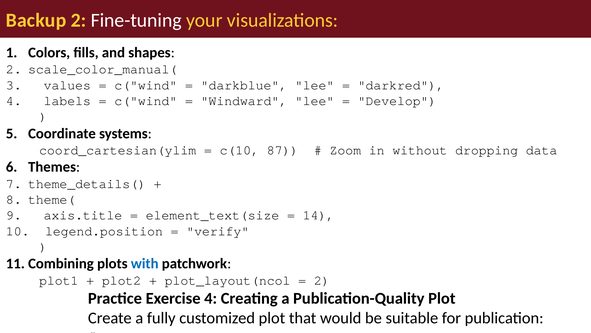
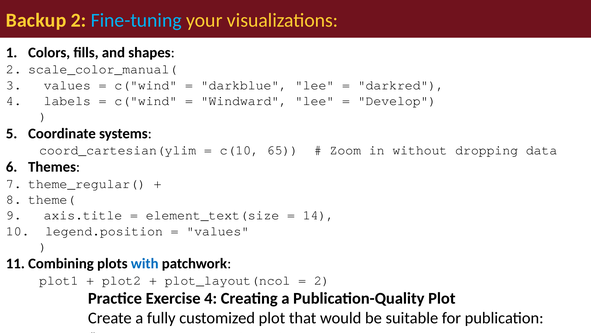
Fine-tuning colour: white -> light blue
87: 87 -> 65
theme_details(: theme_details( -> theme_regular(
verify at (218, 231): verify -> values
